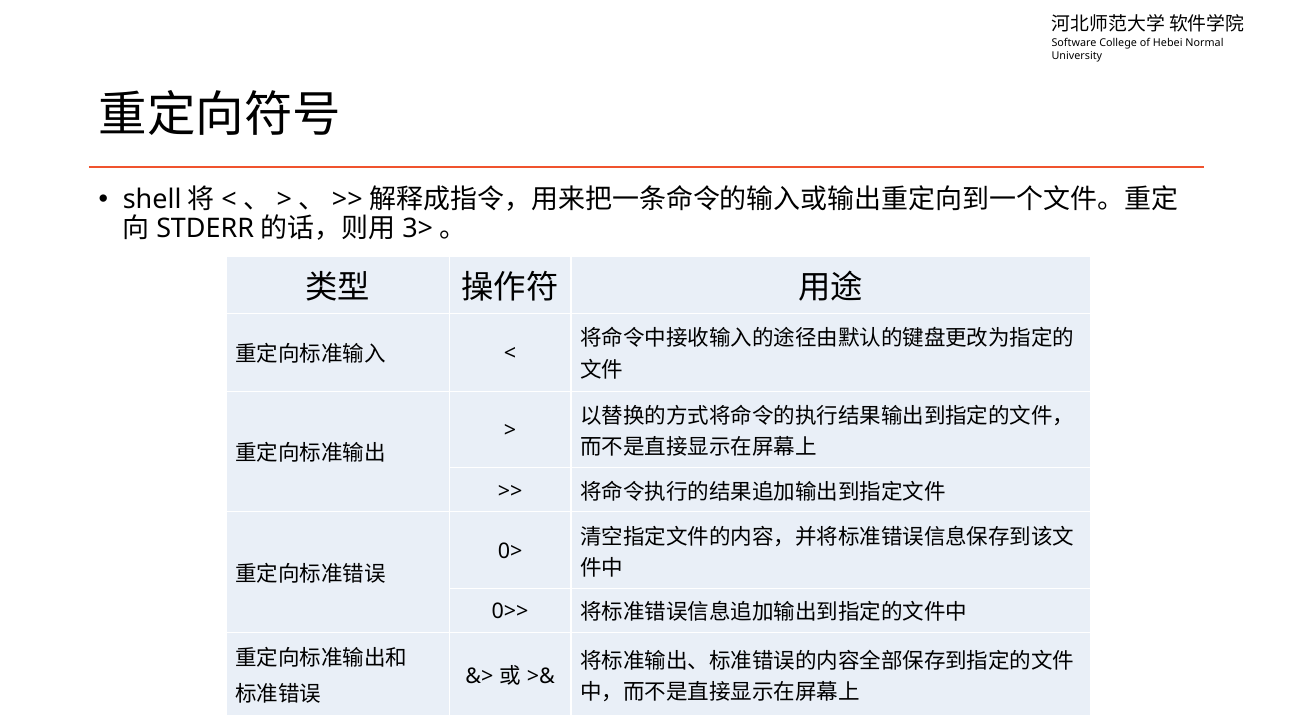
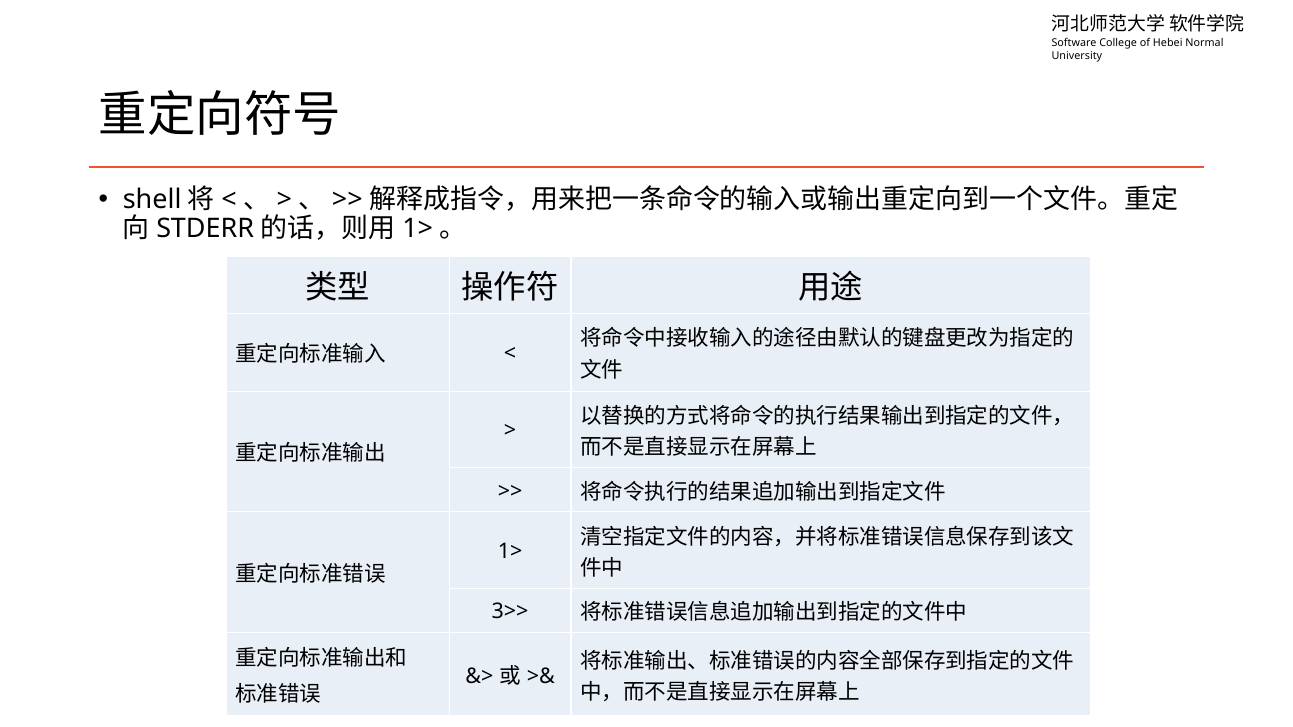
3> at (418, 229): 3> -> 1>
0> at (510, 552): 0> -> 1>
0>>: 0>> -> 3>>
